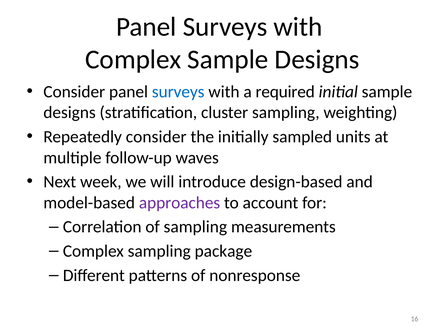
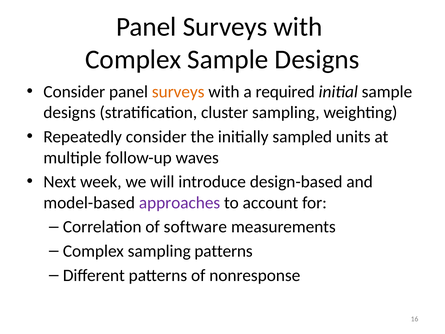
surveys at (178, 92) colour: blue -> orange
of sampling: sampling -> software
sampling package: package -> patterns
